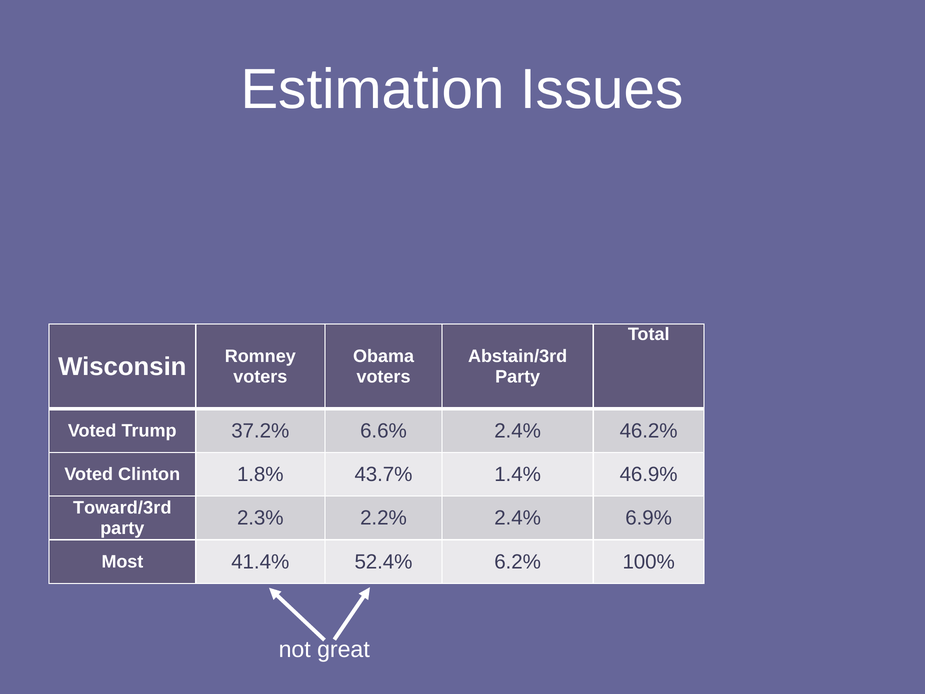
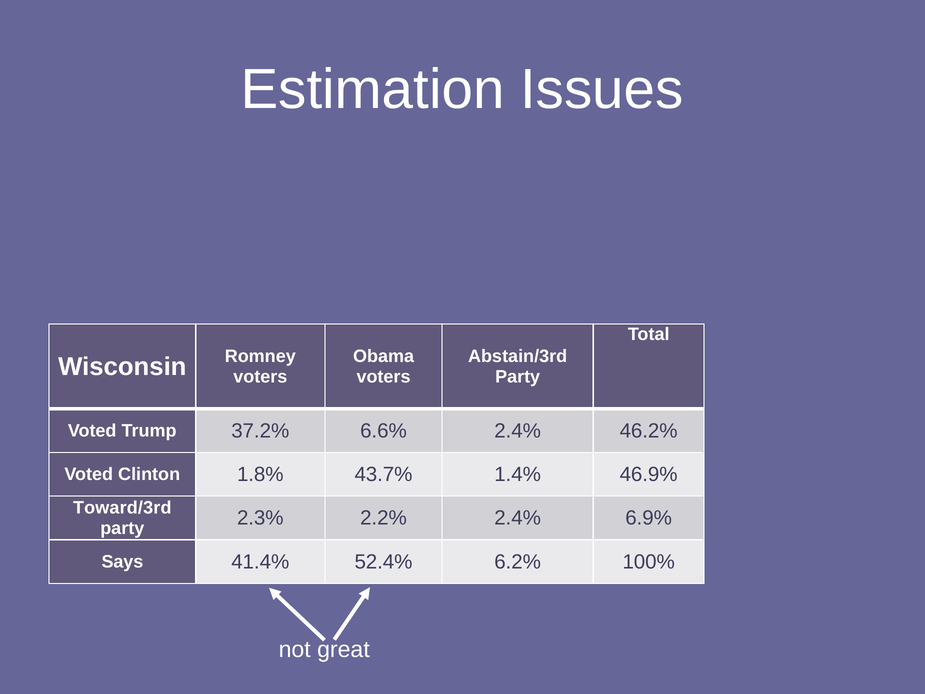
Most: Most -> Says
